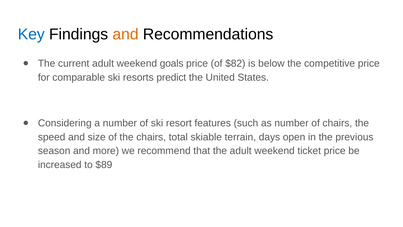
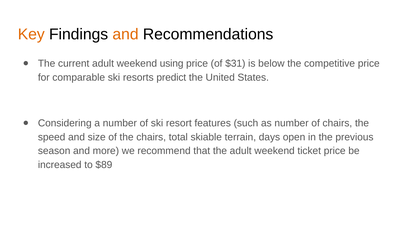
Key colour: blue -> orange
goals: goals -> using
$82: $82 -> $31
